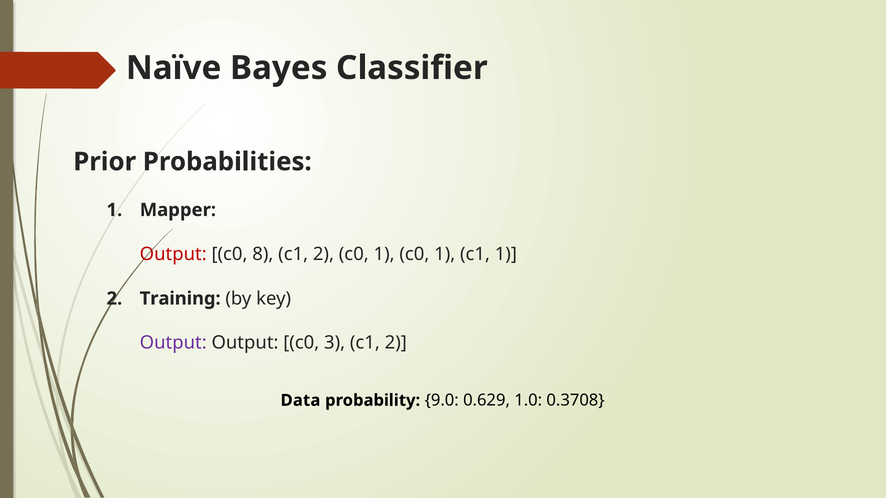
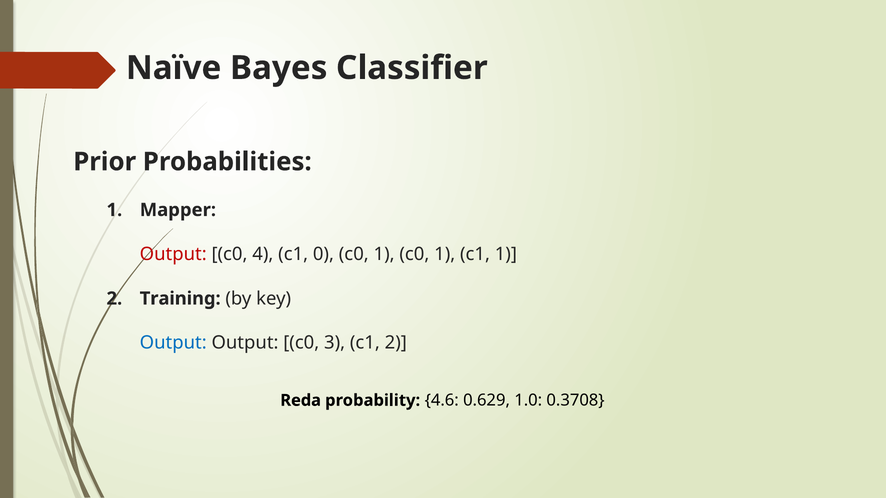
8: 8 -> 4
2 at (323, 254): 2 -> 0
Output at (173, 343) colour: purple -> blue
Data: Data -> Reda
9.0: 9.0 -> 4.6
